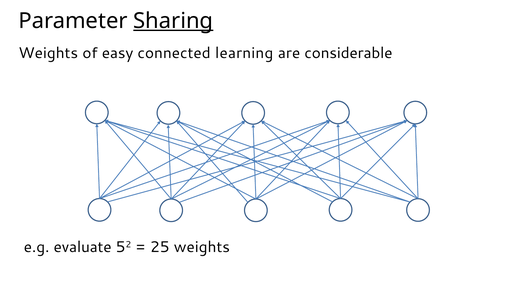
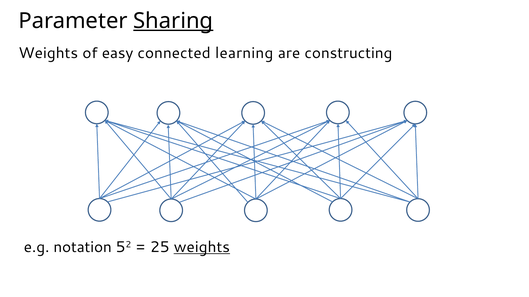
considerable: considerable -> constructing
evaluate: evaluate -> notation
weights at (202, 247) underline: none -> present
